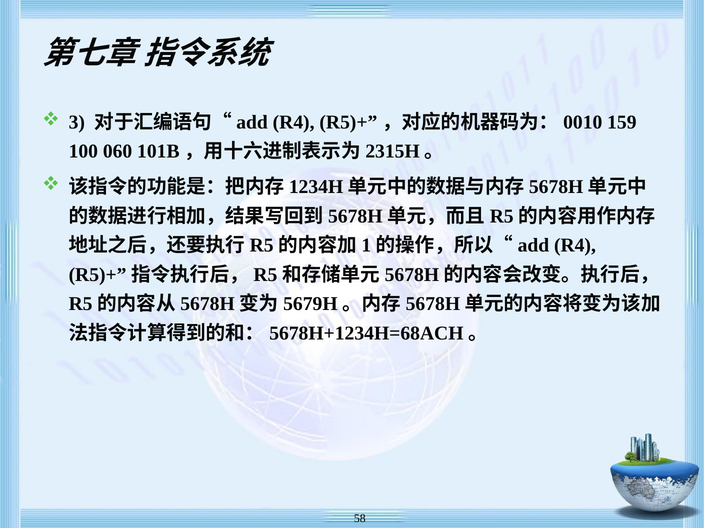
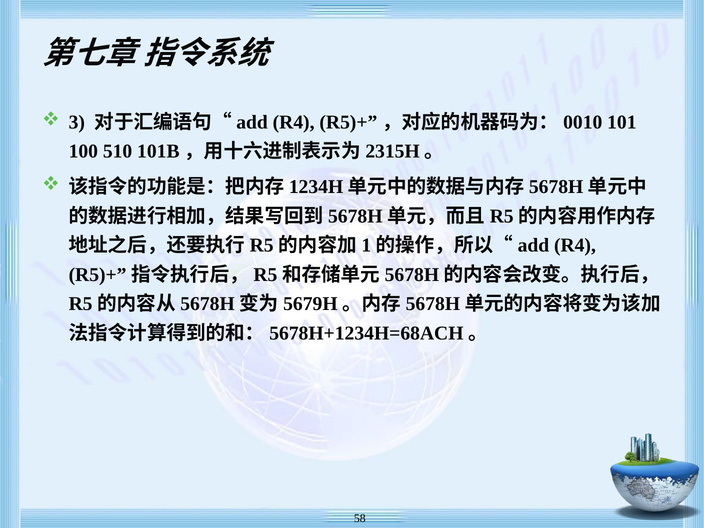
159: 159 -> 101
060: 060 -> 510
